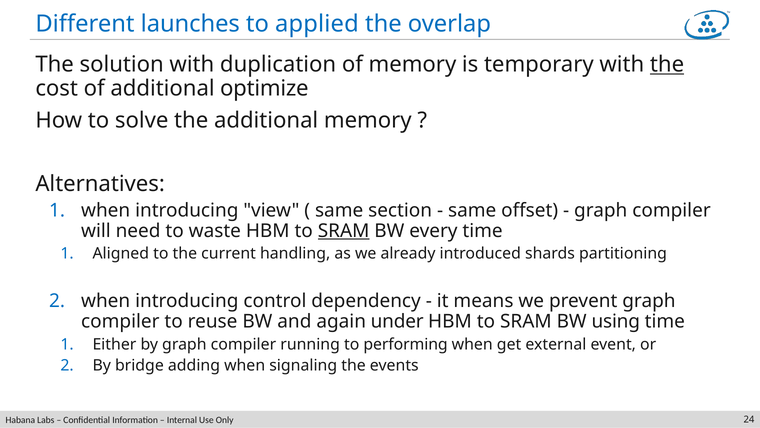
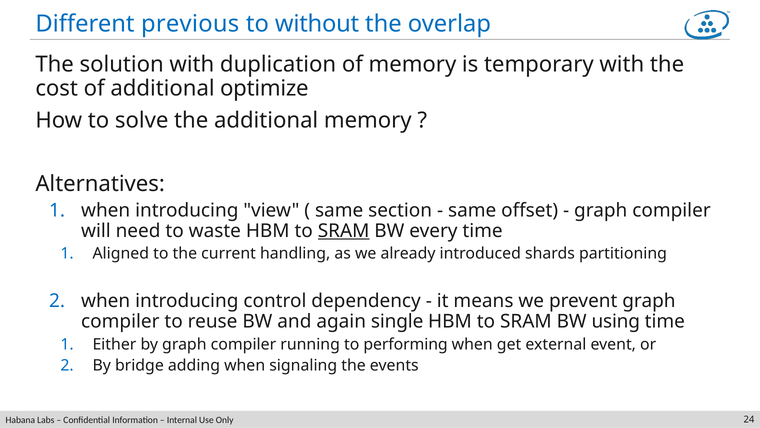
launches: launches -> previous
applied: applied -> without
the at (667, 64) underline: present -> none
under: under -> single
